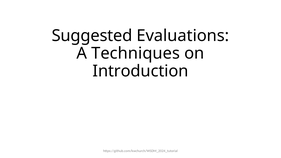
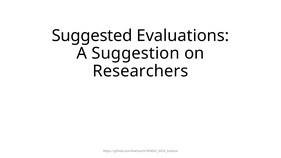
Techniques: Techniques -> Suggestion
Introduction: Introduction -> Researchers
